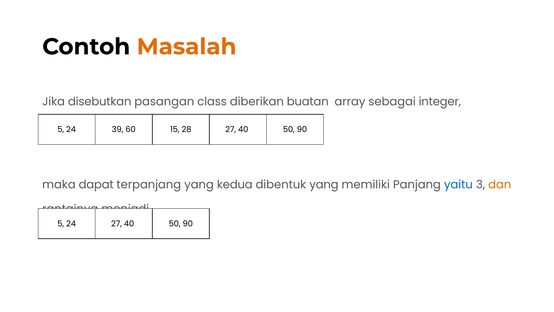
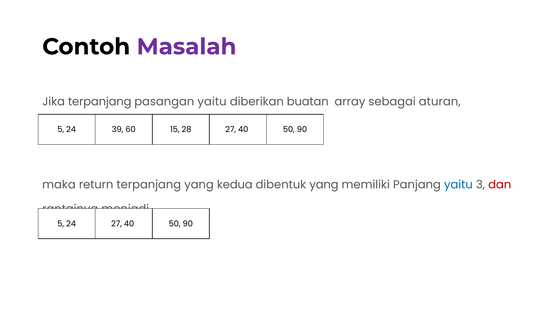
Masalah colour: orange -> purple
Jika disebutkan: disebutkan -> terpanjang
pasangan class: class -> yaitu
integer: integer -> aturan
dapat: dapat -> return
dan colour: orange -> red
